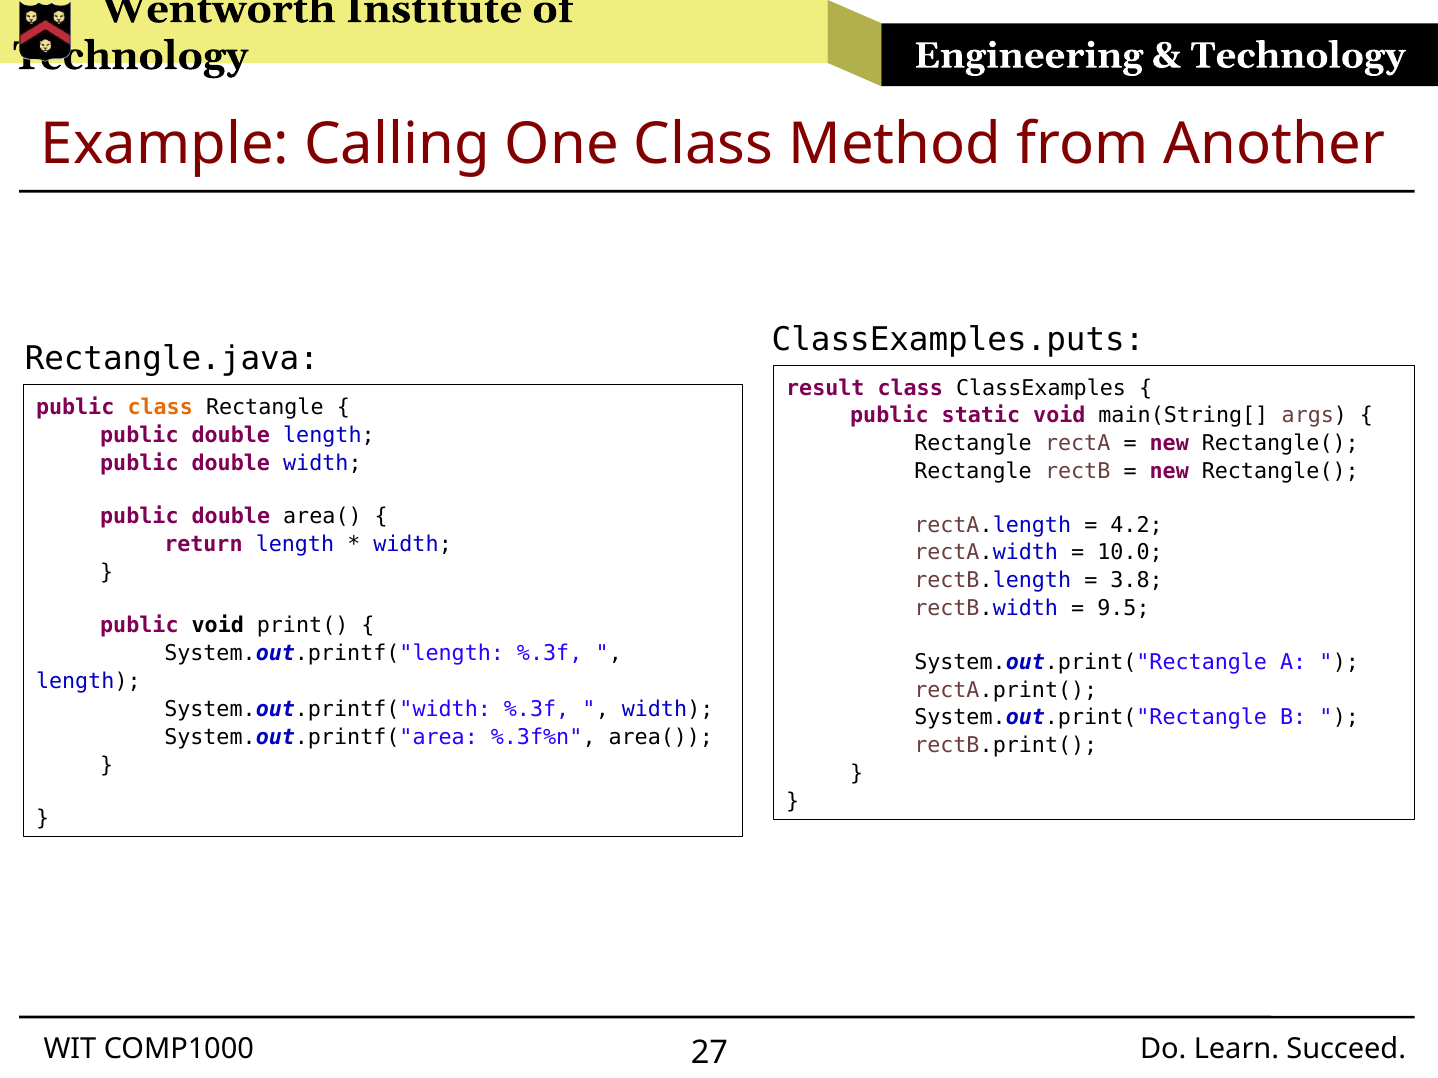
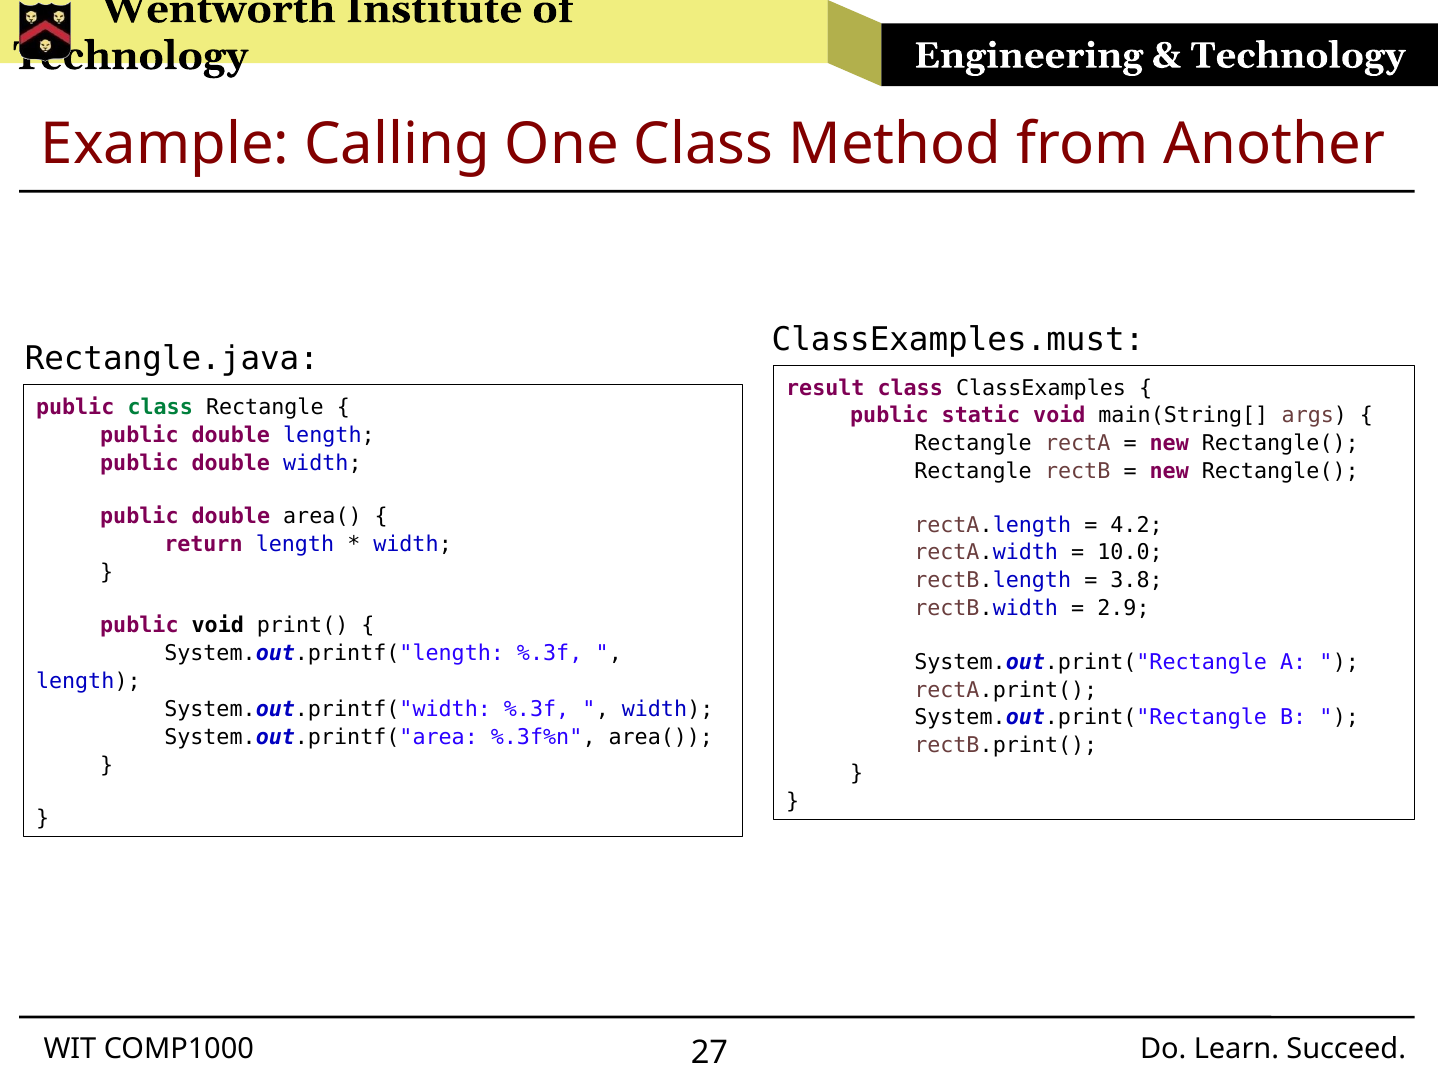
ClassExamples.puts: ClassExamples.puts -> ClassExamples.must
class at (160, 407) colour: orange -> green
9.5: 9.5 -> 2.9
